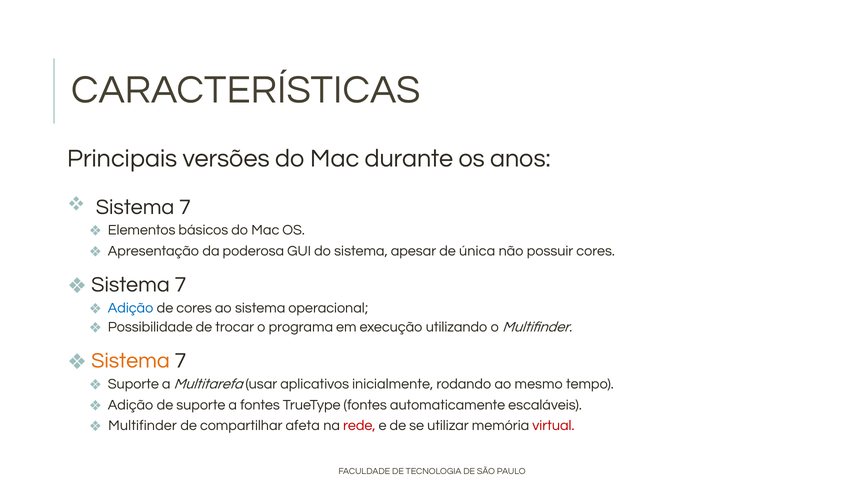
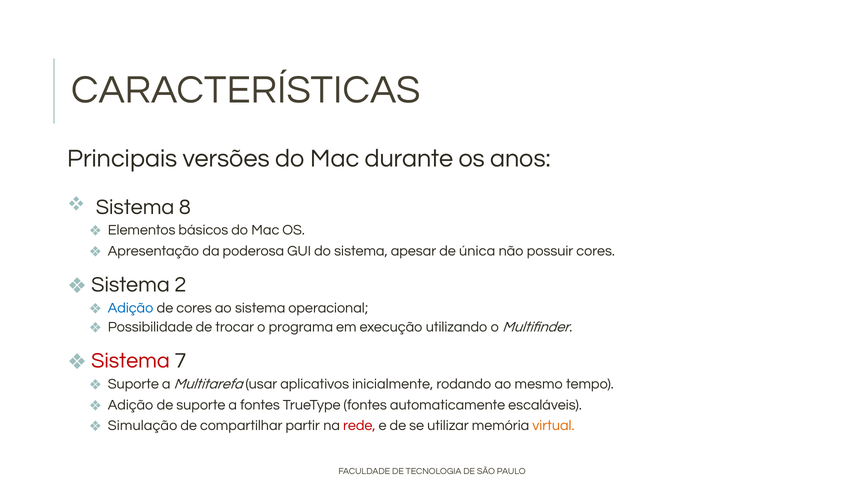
7 at (185, 207): 7 -> 8
7 at (180, 285): 7 -> 2
Sistema at (131, 361) colour: orange -> red
Multifinder at (143, 426): Multifinder -> Simulação
afeta: afeta -> partir
virtual colour: red -> orange
